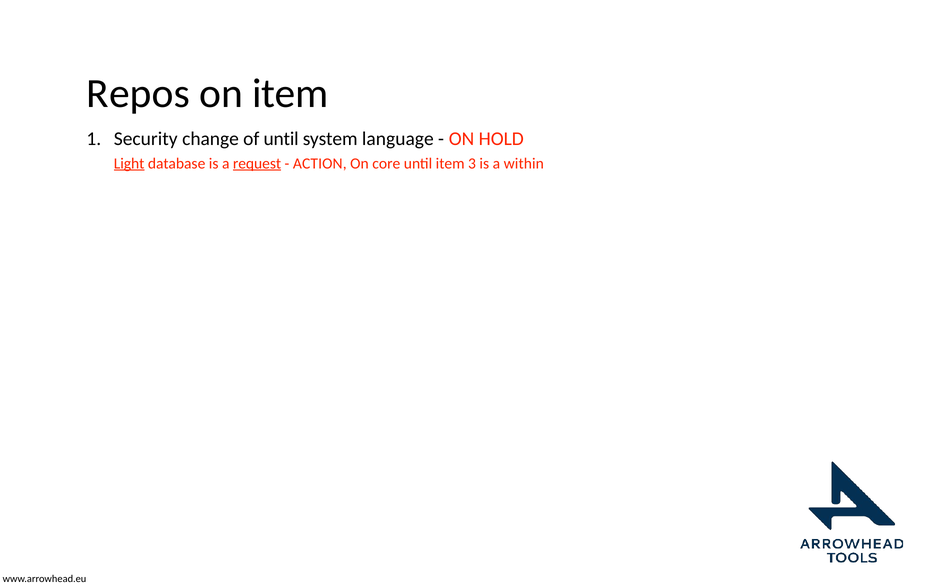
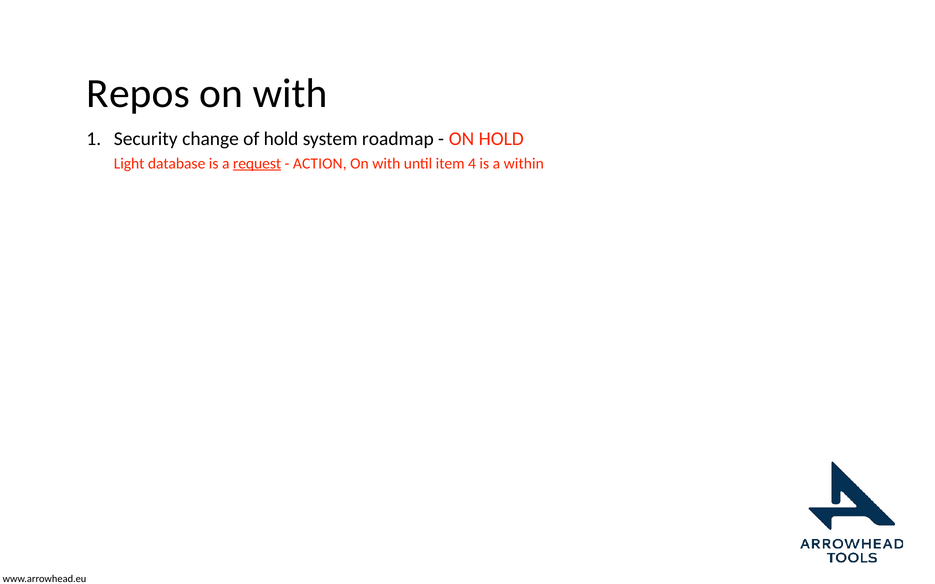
item at (290, 94): item -> with
of until: until -> hold
language: language -> roadmap
Light underline: present -> none
core at (386, 164): core -> with
3: 3 -> 4
